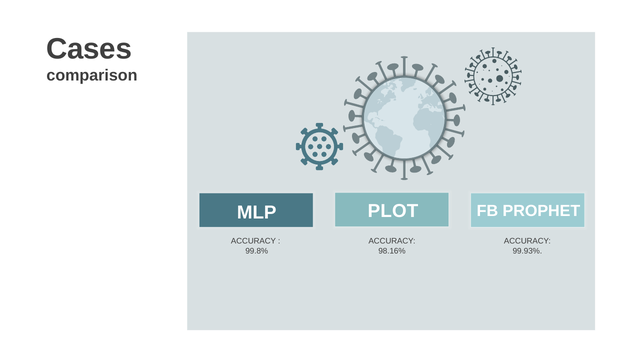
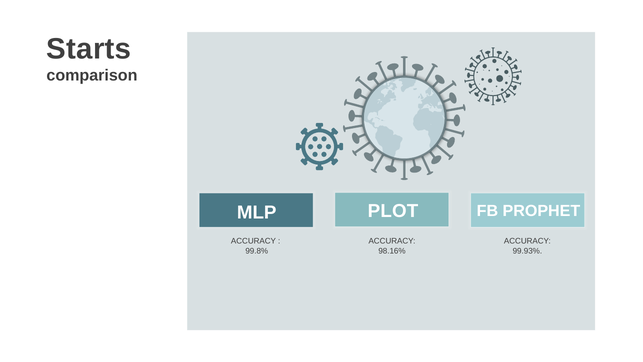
Cases: Cases -> Starts
